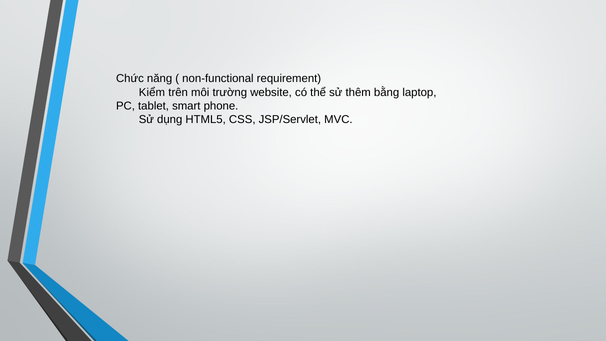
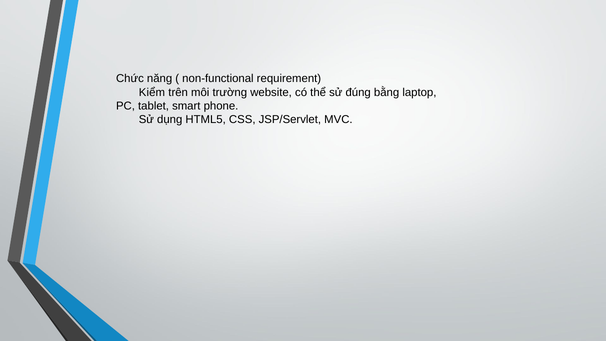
thêm: thêm -> đúng
